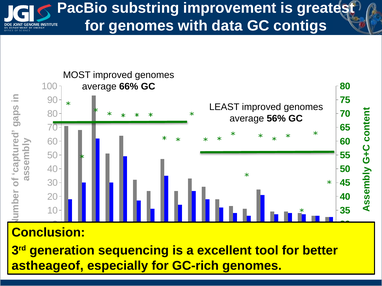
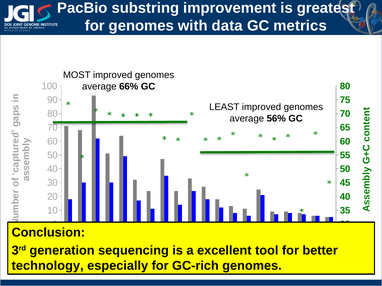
contigs: contigs -> metrics
astheageof: astheageof -> technology
